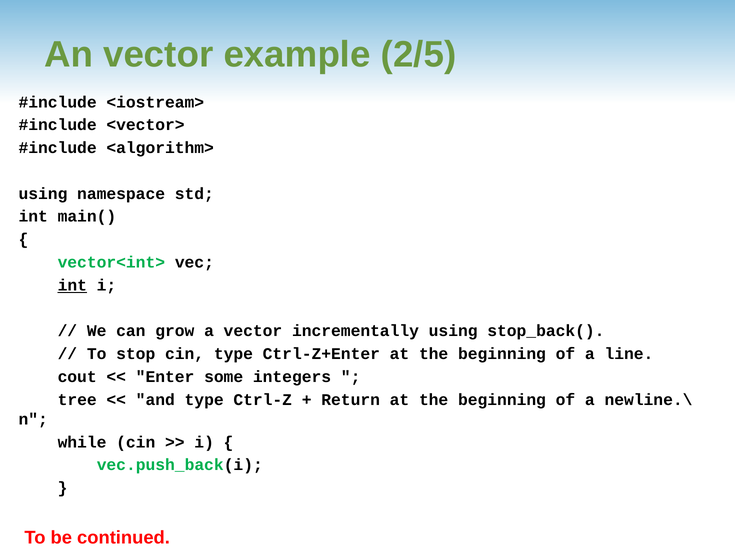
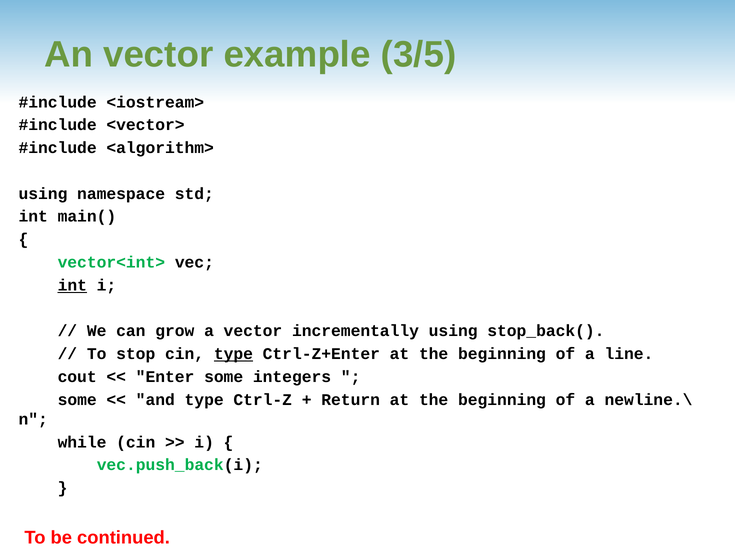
2/5: 2/5 -> 3/5
type at (233, 353) underline: none -> present
tree at (77, 399): tree -> some
